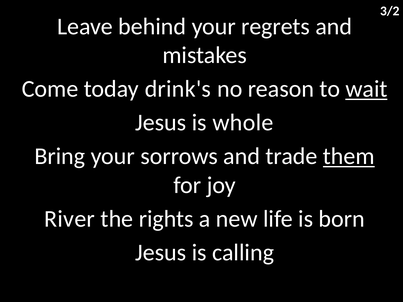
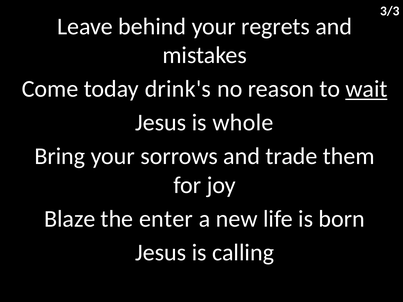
3/2: 3/2 -> 3/3
them underline: present -> none
River: River -> Blaze
rights: rights -> enter
